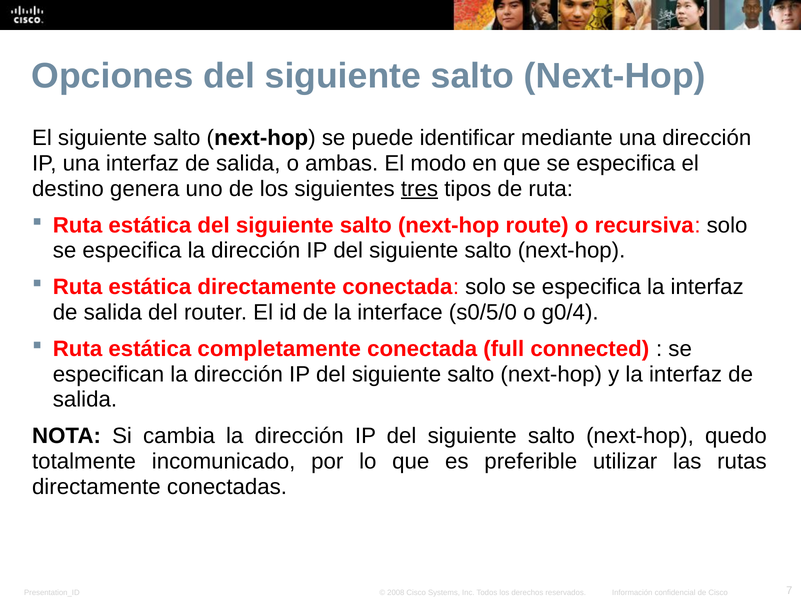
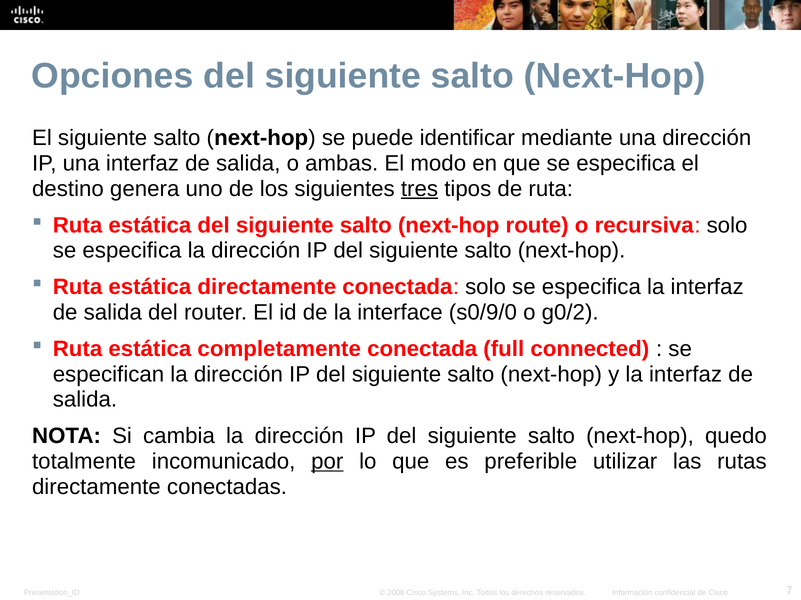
s0/5/0: s0/5/0 -> s0/9/0
g0/4: g0/4 -> g0/2
por underline: none -> present
